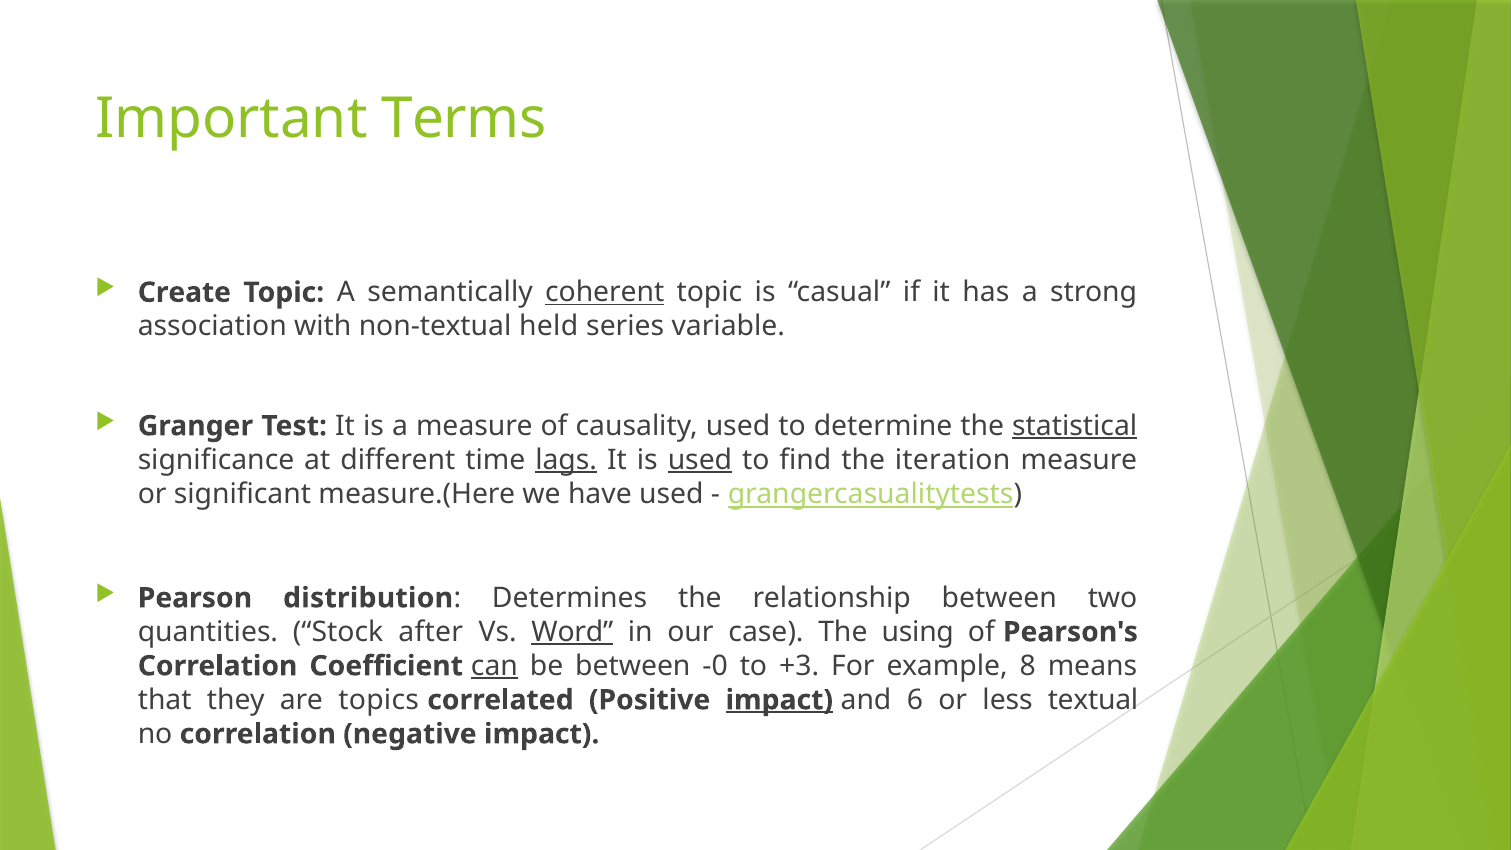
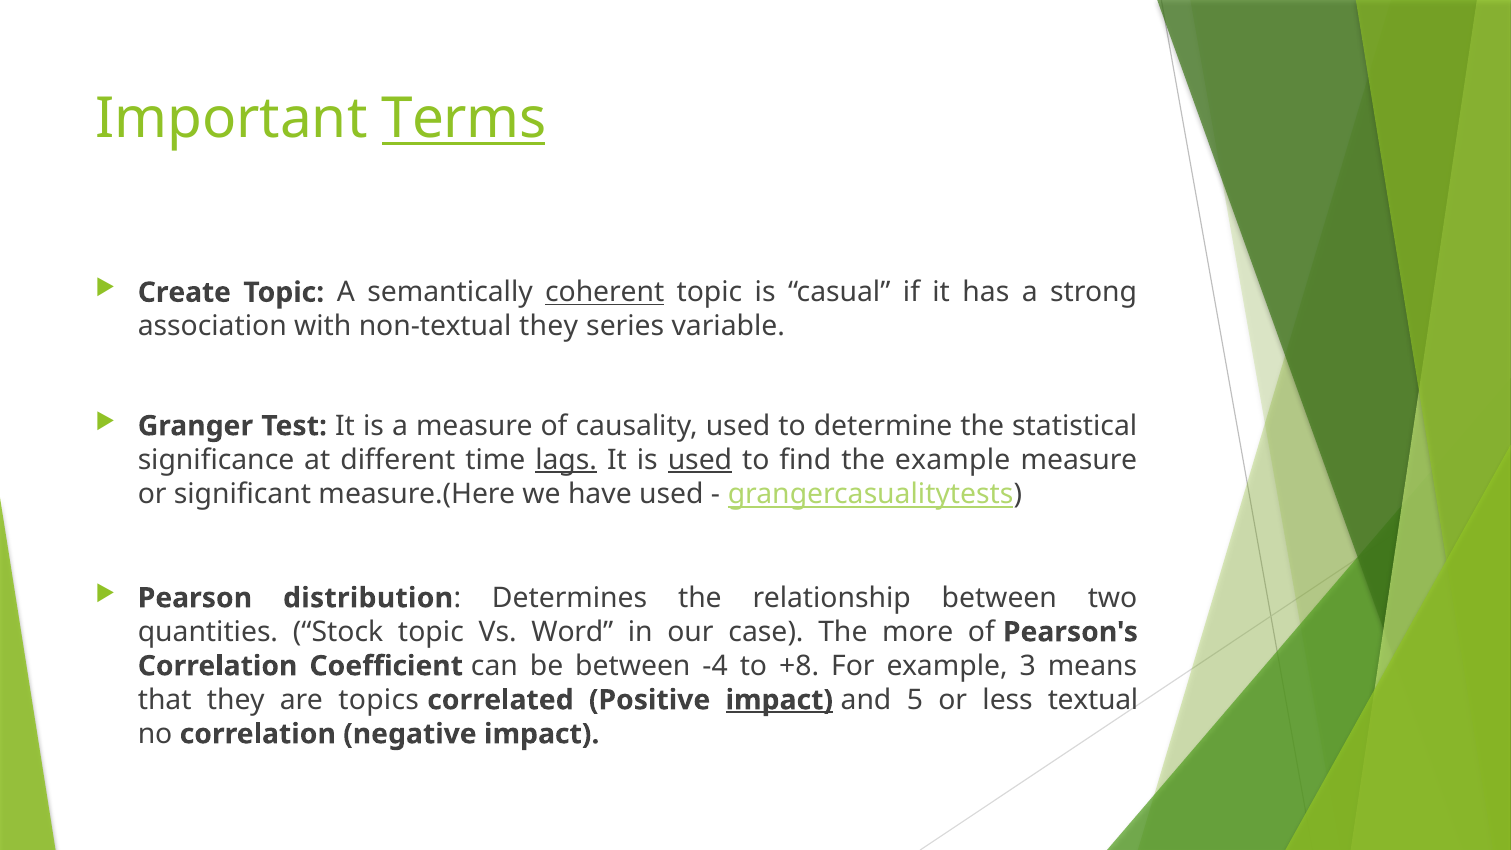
Terms underline: none -> present
non-textual held: held -> they
statistical underline: present -> none
the iteration: iteration -> example
Stock after: after -> topic
Word underline: present -> none
using: using -> more
can underline: present -> none
-0: -0 -> -4
+3: +3 -> +8
8: 8 -> 3
6: 6 -> 5
